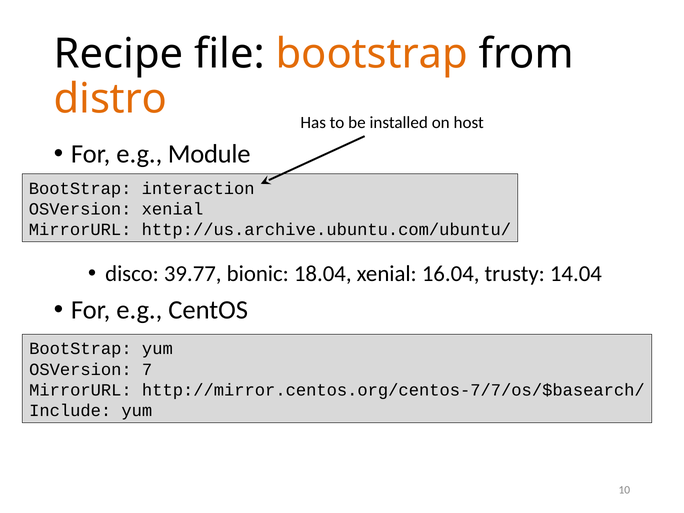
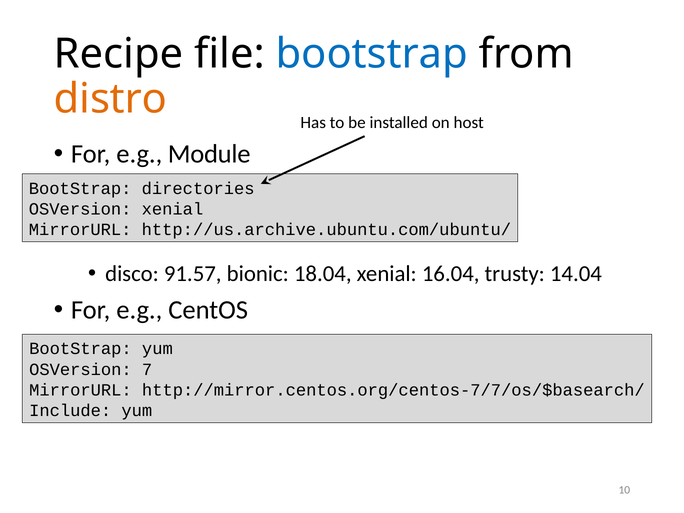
bootstrap at (372, 54) colour: orange -> blue
interaction: interaction -> directories
39.77: 39.77 -> 91.57
